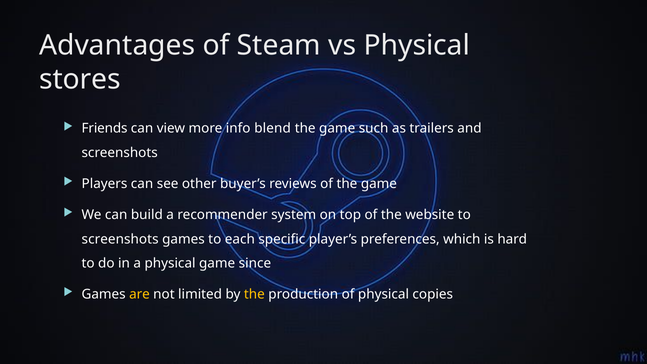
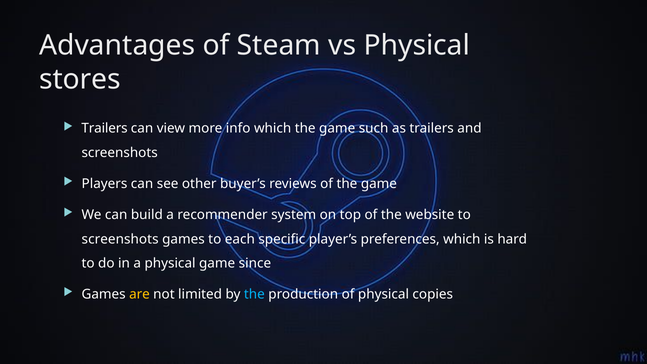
Friends at (105, 128): Friends -> Trailers
info blend: blend -> which
the at (254, 294) colour: yellow -> light blue
